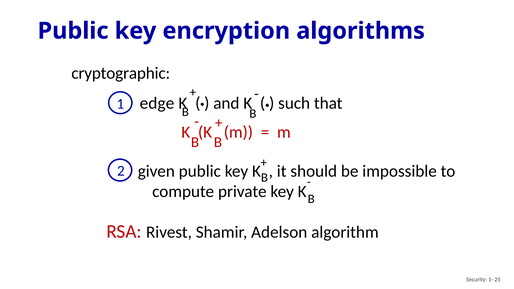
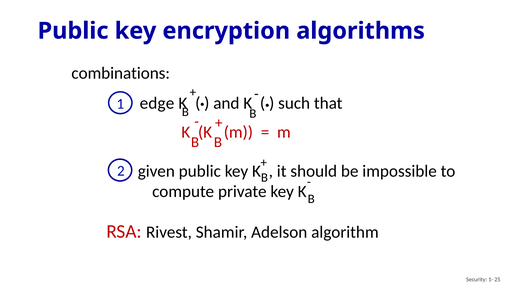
cryptographic: cryptographic -> combinations
